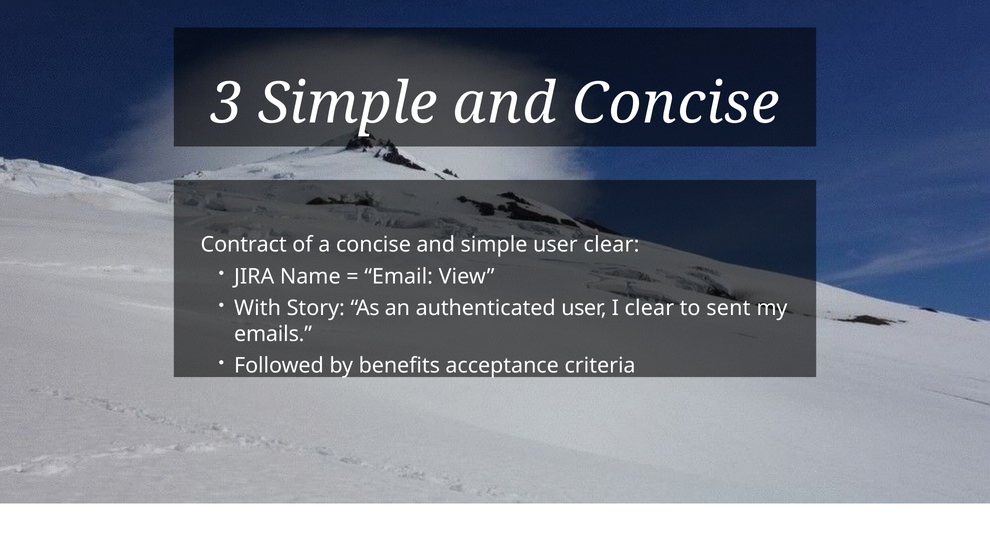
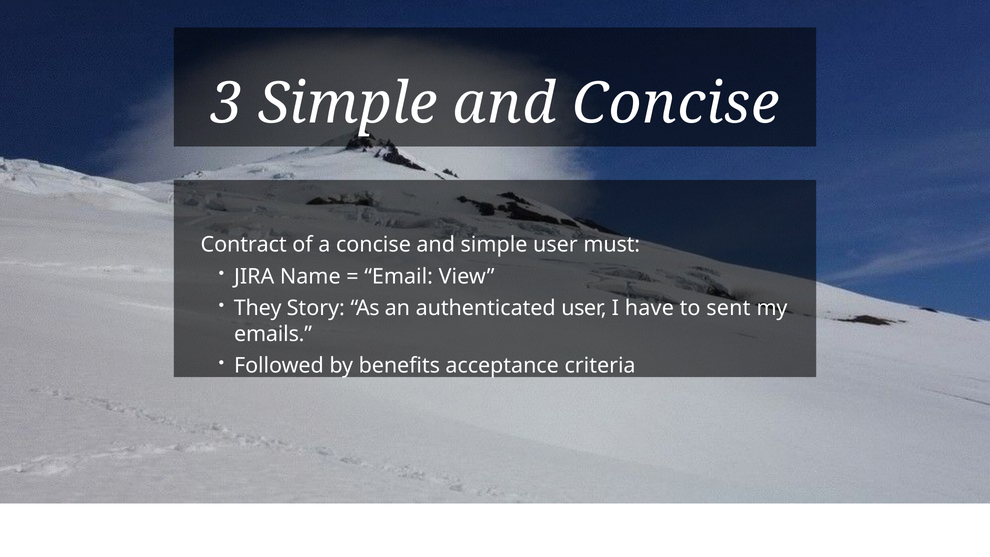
user clear: clear -> must
With: With -> They
I clear: clear -> have
